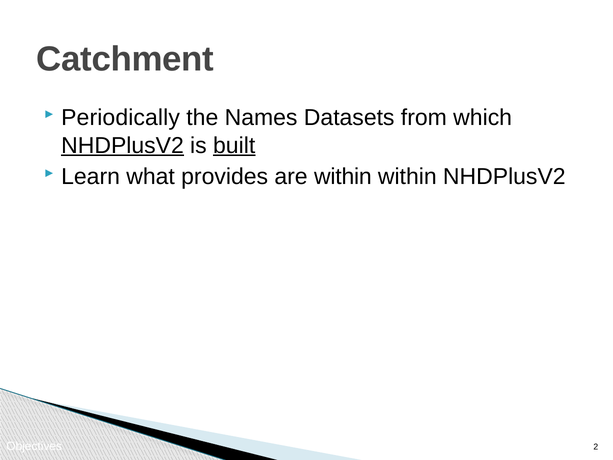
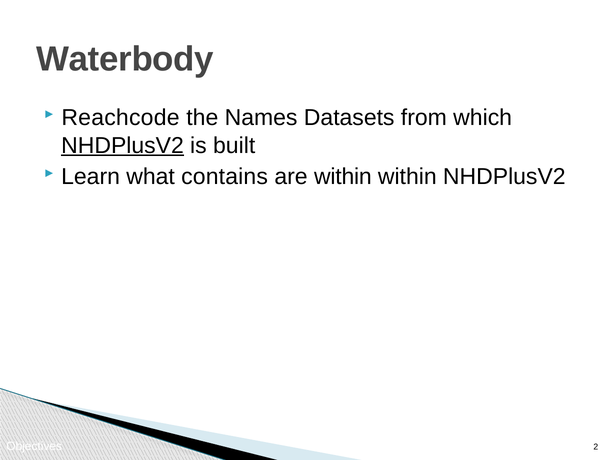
Catchment: Catchment -> Waterbody
Periodically: Periodically -> Reachcode
built underline: present -> none
provides: provides -> contains
